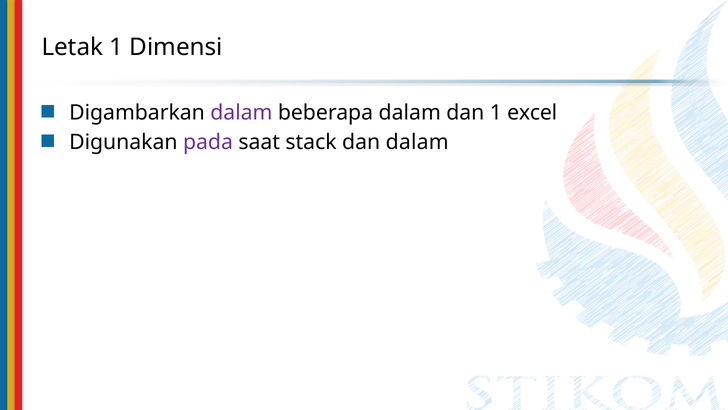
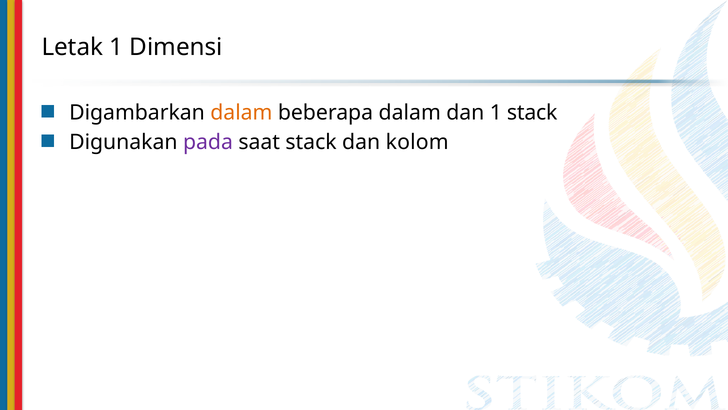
dalam at (241, 113) colour: purple -> orange
1 excel: excel -> stack
dan dalam: dalam -> kolom
